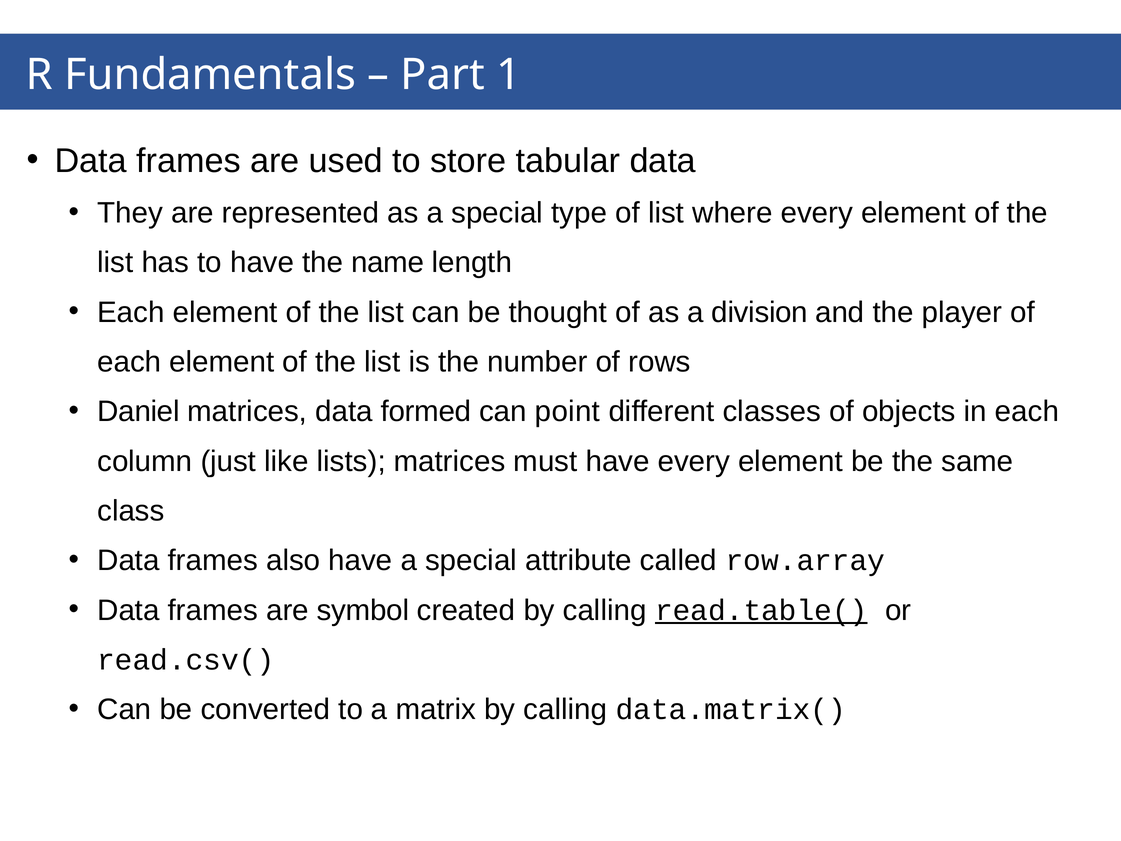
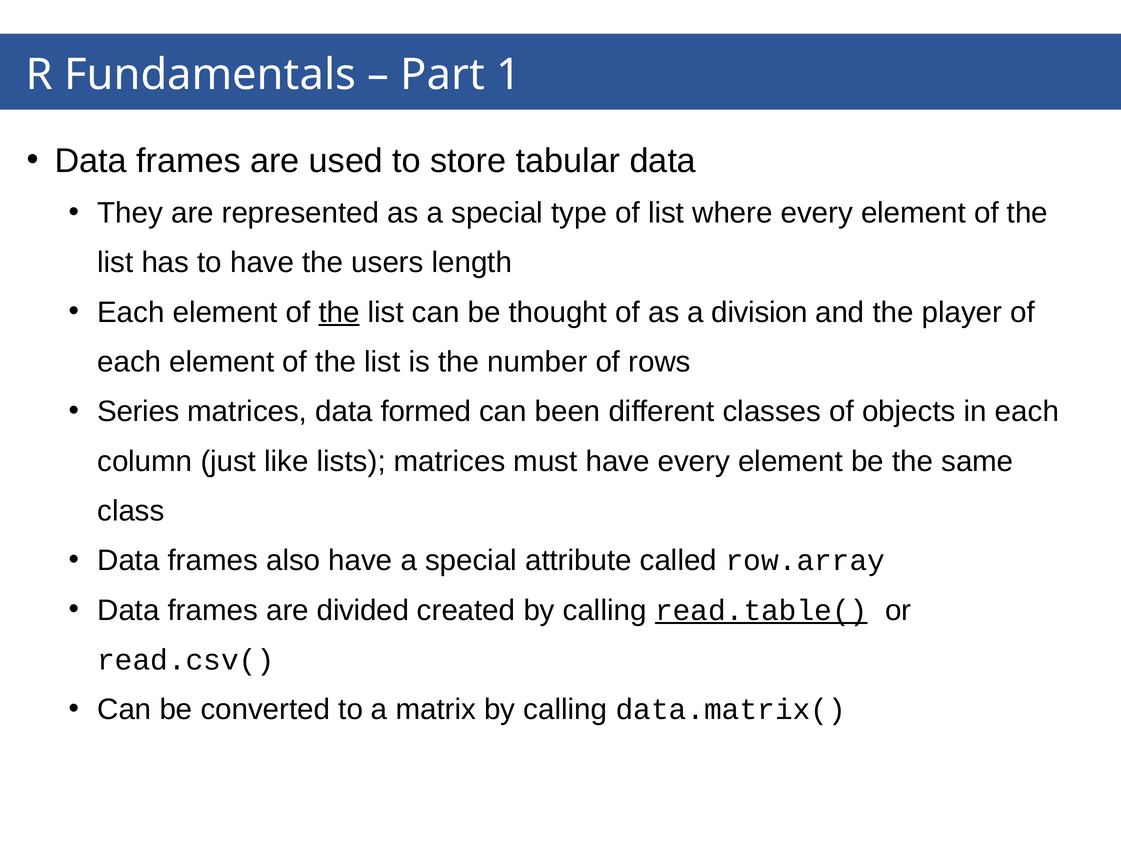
name: name -> users
the at (339, 312) underline: none -> present
Daniel: Daniel -> Series
point: point -> been
symbol: symbol -> divided
